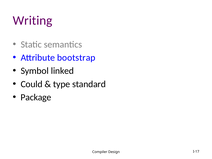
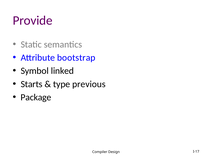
Writing: Writing -> Provide
Could: Could -> Starts
standard: standard -> previous
